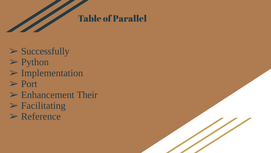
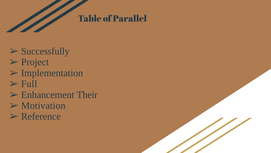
Python: Python -> Project
Port: Port -> Full
Facilitating: Facilitating -> Motivation
